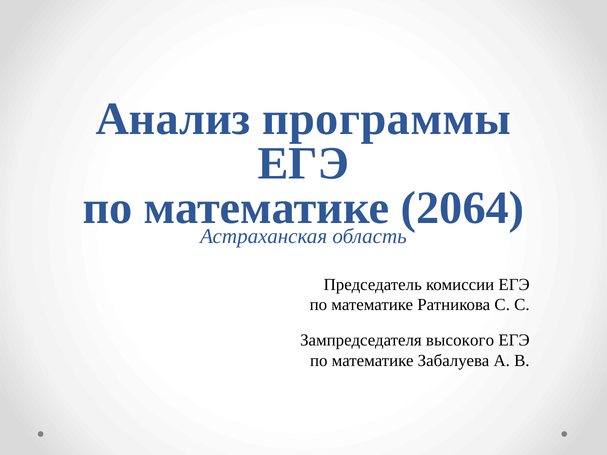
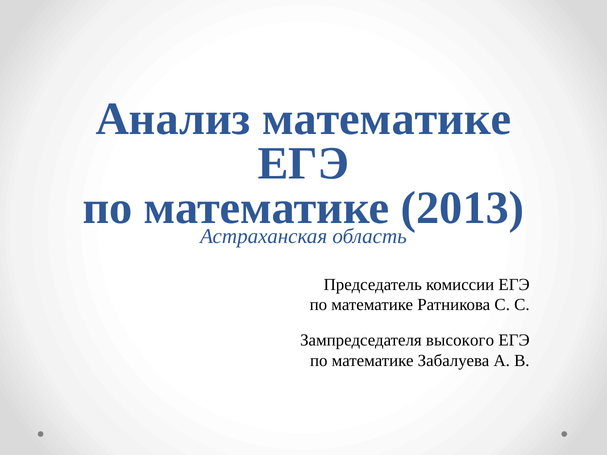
Анализ программы: программы -> математике
2064: 2064 -> 2013
